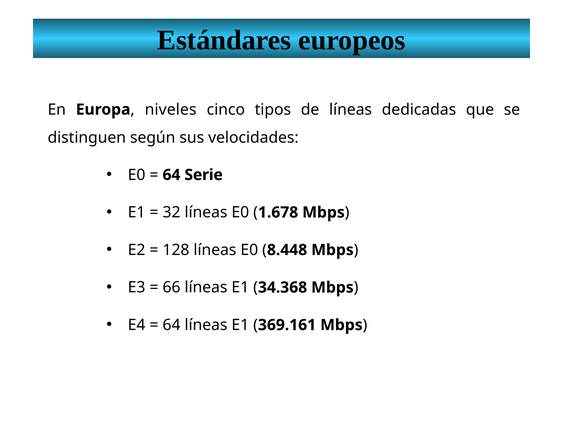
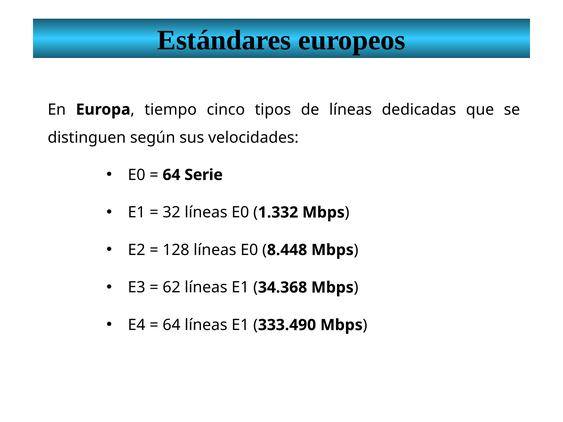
niveles: niveles -> tiempo
1.678: 1.678 -> 1.332
66: 66 -> 62
369.161: 369.161 -> 333.490
